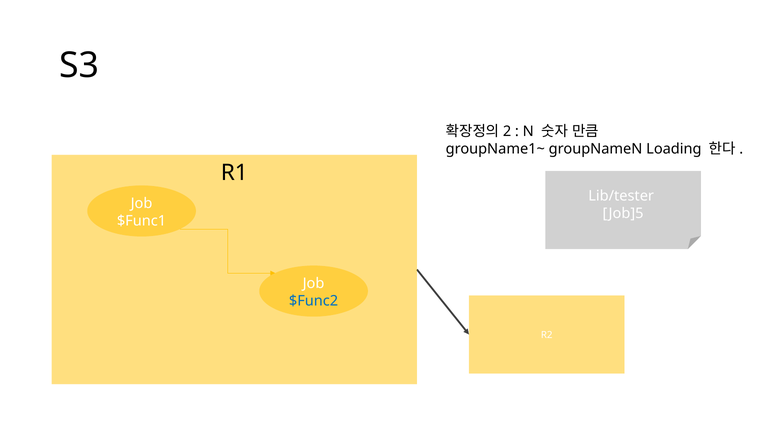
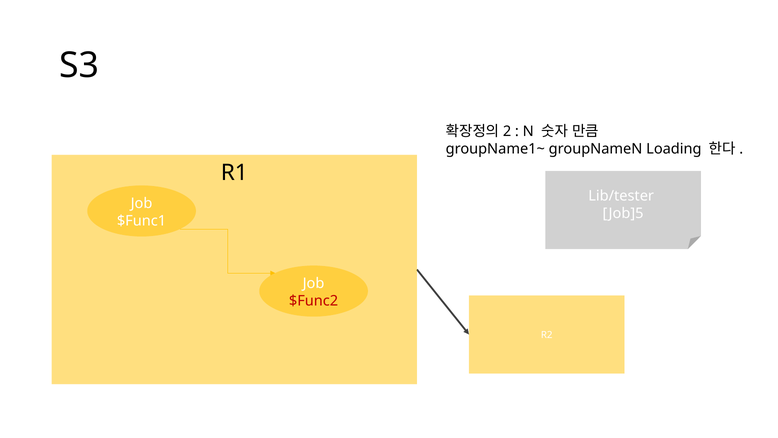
$Func2 colour: blue -> red
